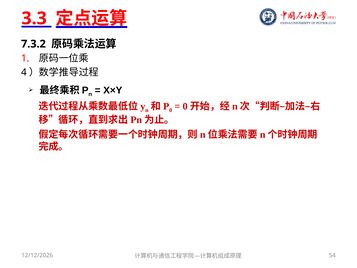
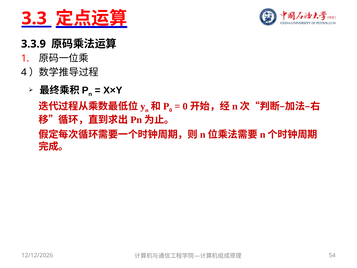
7.3.2: 7.3.2 -> 3.3.9
